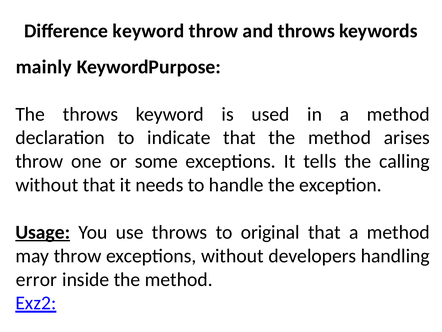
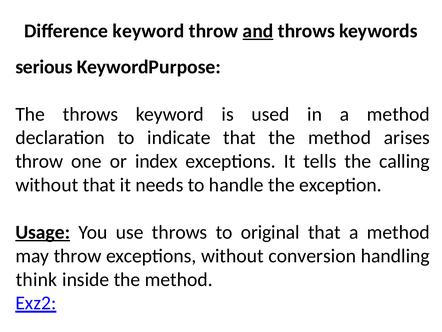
and underline: none -> present
mainly: mainly -> serious
some: some -> index
developers: developers -> conversion
error: error -> think
